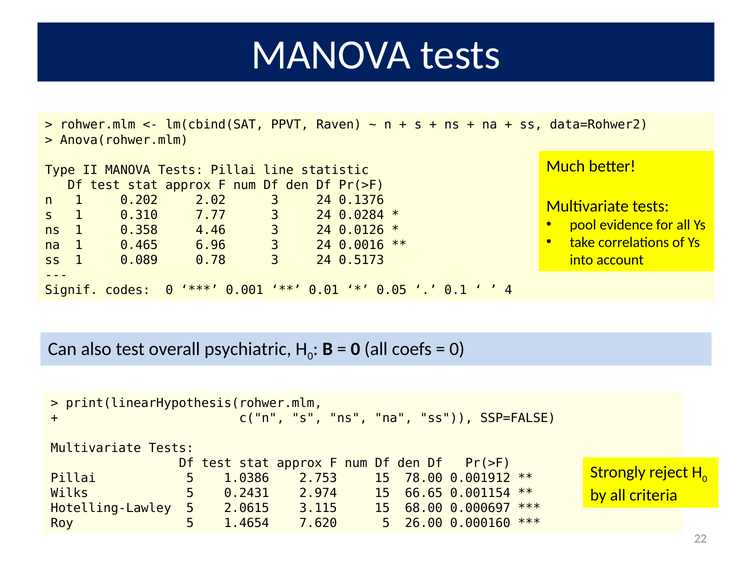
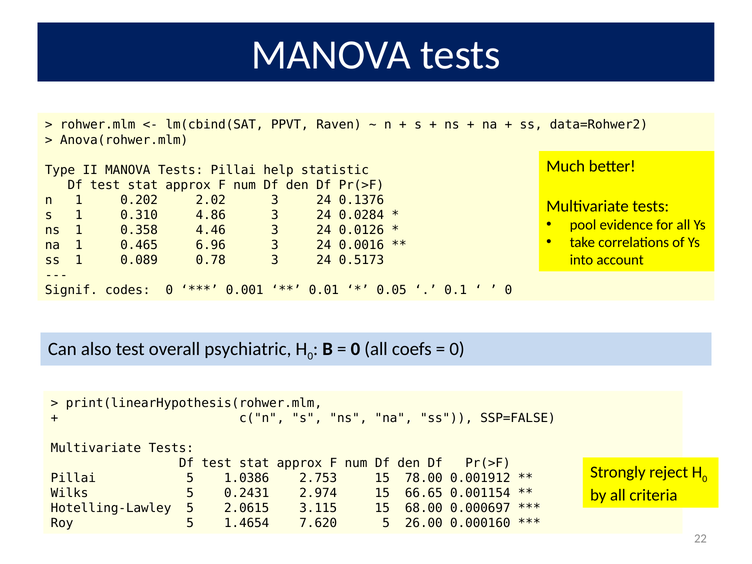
line: line -> help
7.77: 7.77 -> 4.86
4 at (508, 290): 4 -> 0
